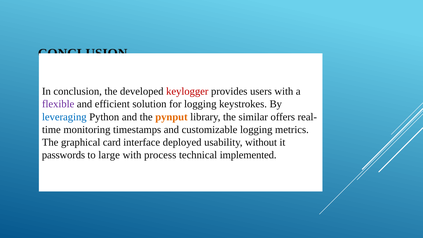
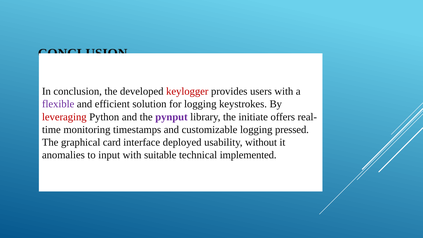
leveraging colour: blue -> red
pynput colour: orange -> purple
similar: similar -> initiate
metrics: metrics -> pressed
passwords: passwords -> anomalies
large: large -> input
process: process -> suitable
